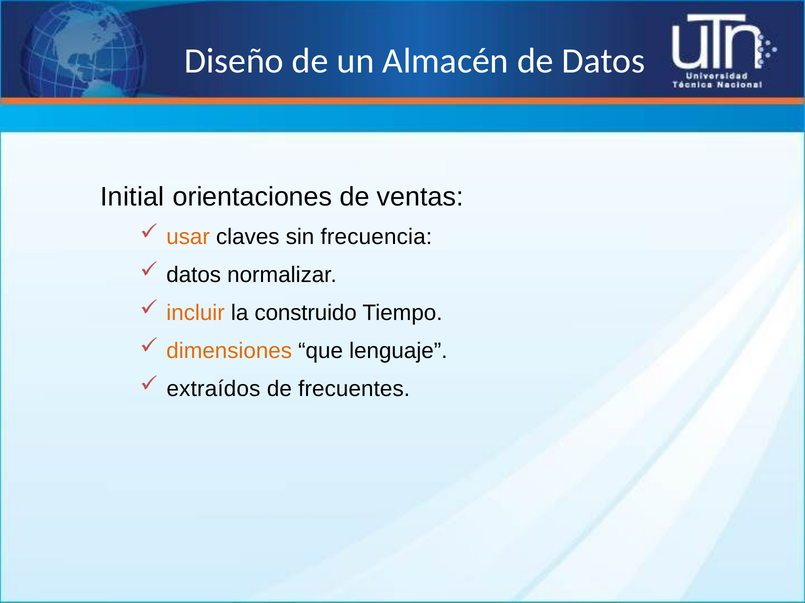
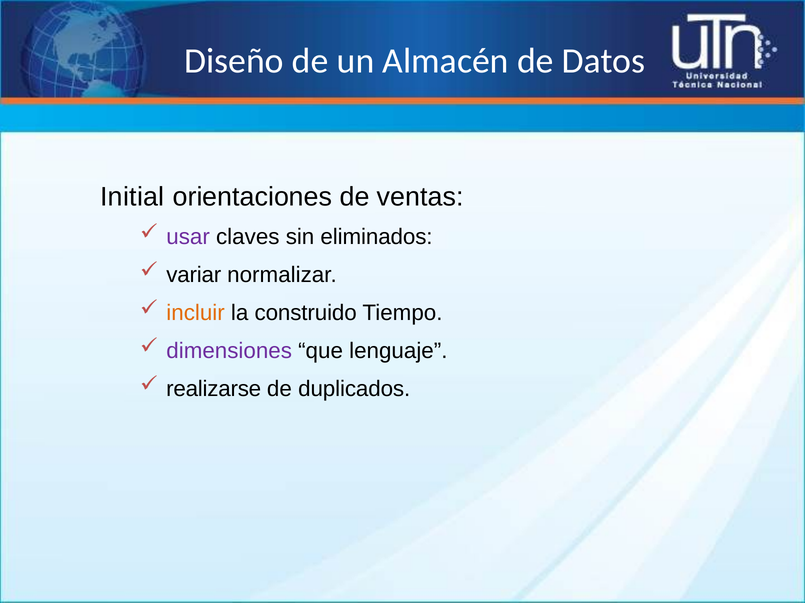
usar colour: orange -> purple
frecuencia: frecuencia -> eliminados
datos: datos -> variar
dimensiones colour: orange -> purple
extraídos: extraídos -> realizarse
frecuentes: frecuentes -> duplicados
